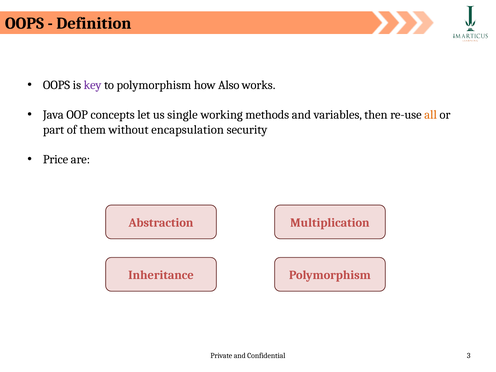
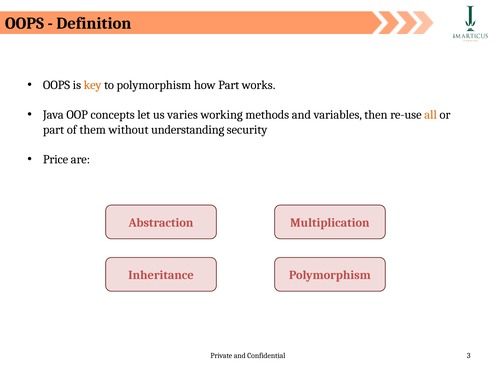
key colour: purple -> orange
how Also: Also -> Part
single: single -> varies
encapsulation: encapsulation -> understanding
